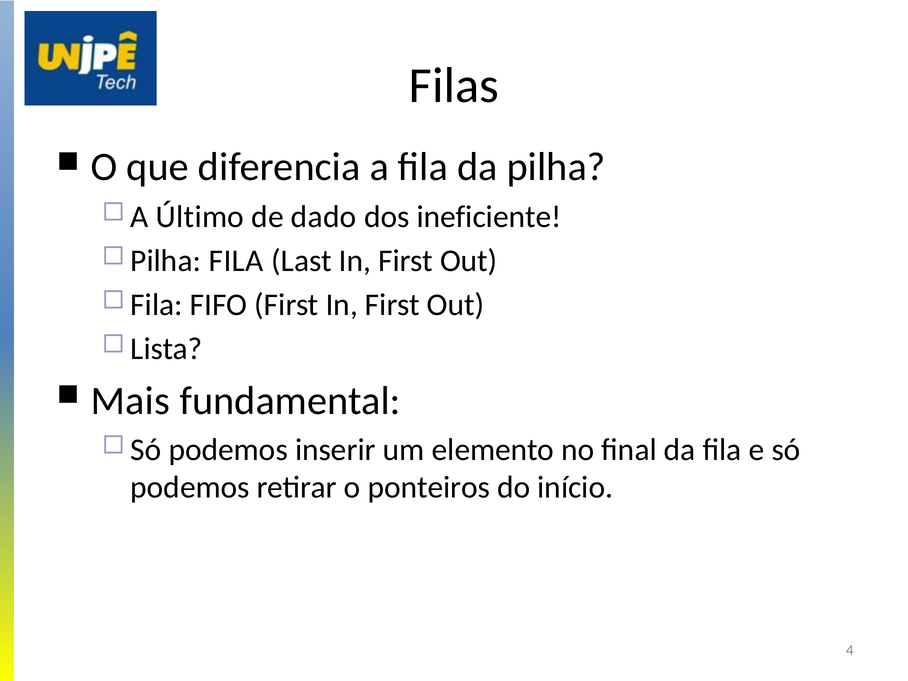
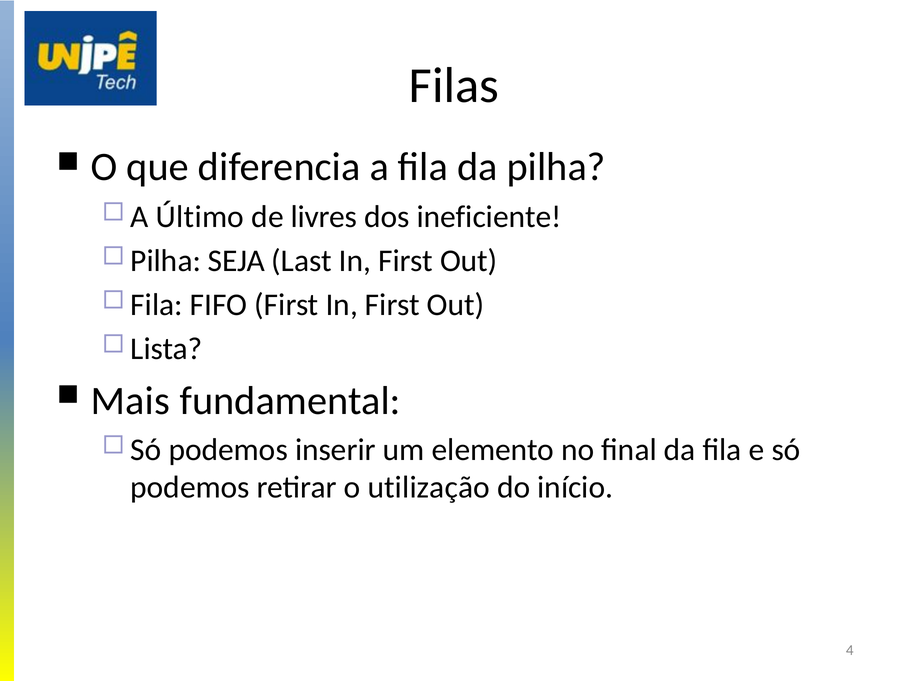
dado: dado -> livres
FILA at (236, 261): FILA -> SEJA
ponteiros: ponteiros -> utilização
